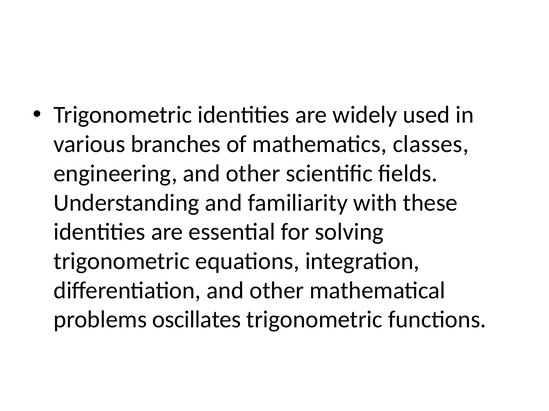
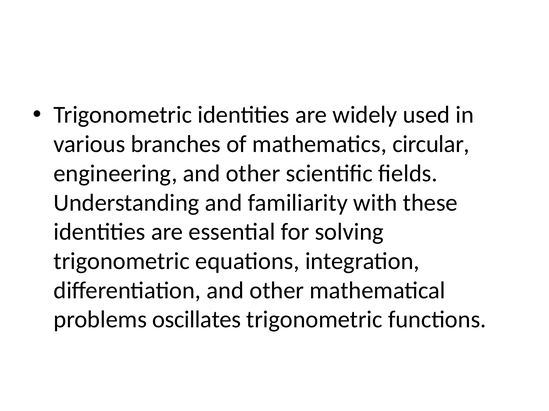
classes: classes -> circular
